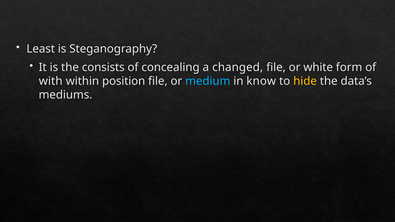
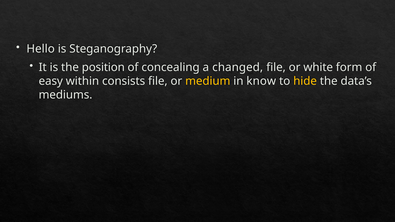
Least: Least -> Hello
consists: consists -> position
with: with -> easy
position: position -> consists
medium colour: light blue -> yellow
